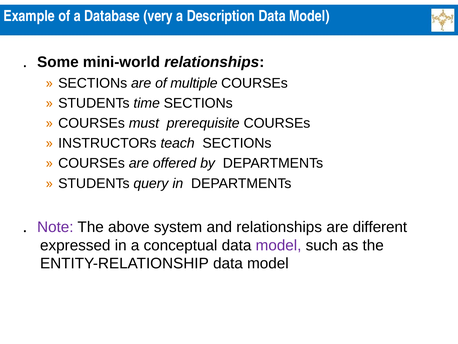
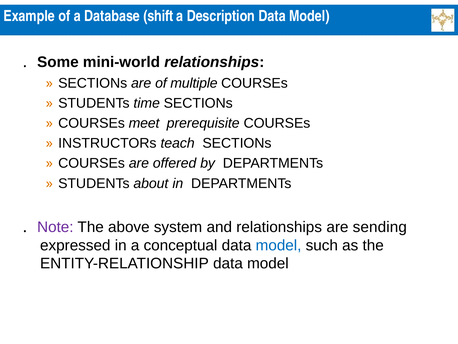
very: very -> shift
must: must -> meet
query: query -> about
different: different -> sending
model at (279, 245) colour: purple -> blue
